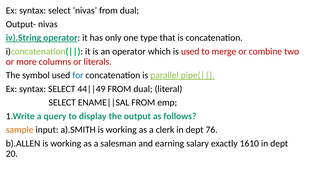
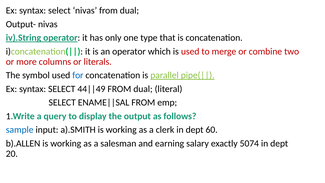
sample colour: orange -> blue
76: 76 -> 60
1610: 1610 -> 5074
